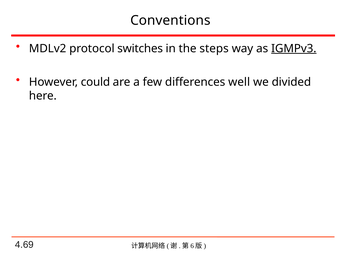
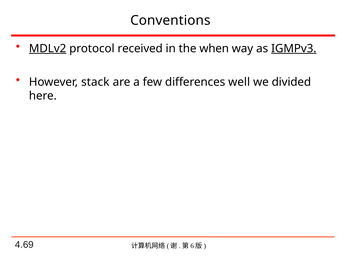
MDLv2 underline: none -> present
switches: switches -> received
steps: steps -> when
could: could -> stack
